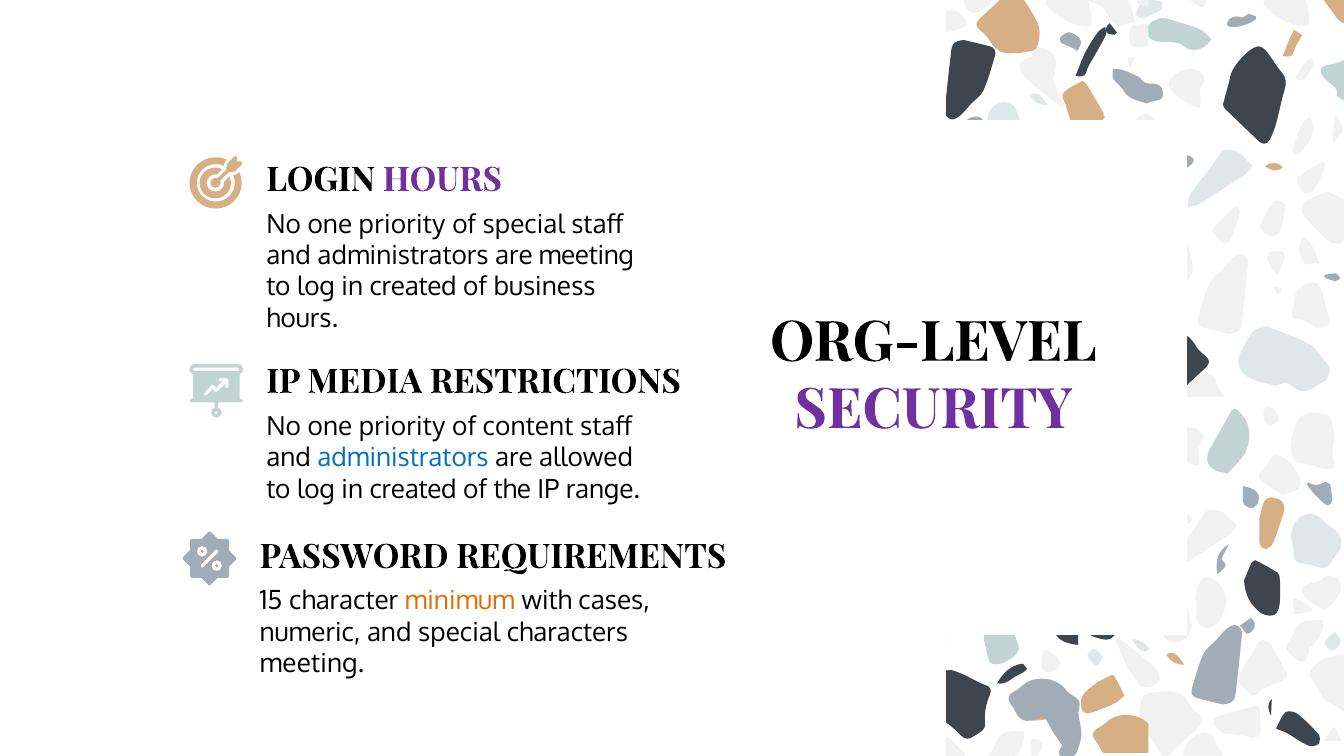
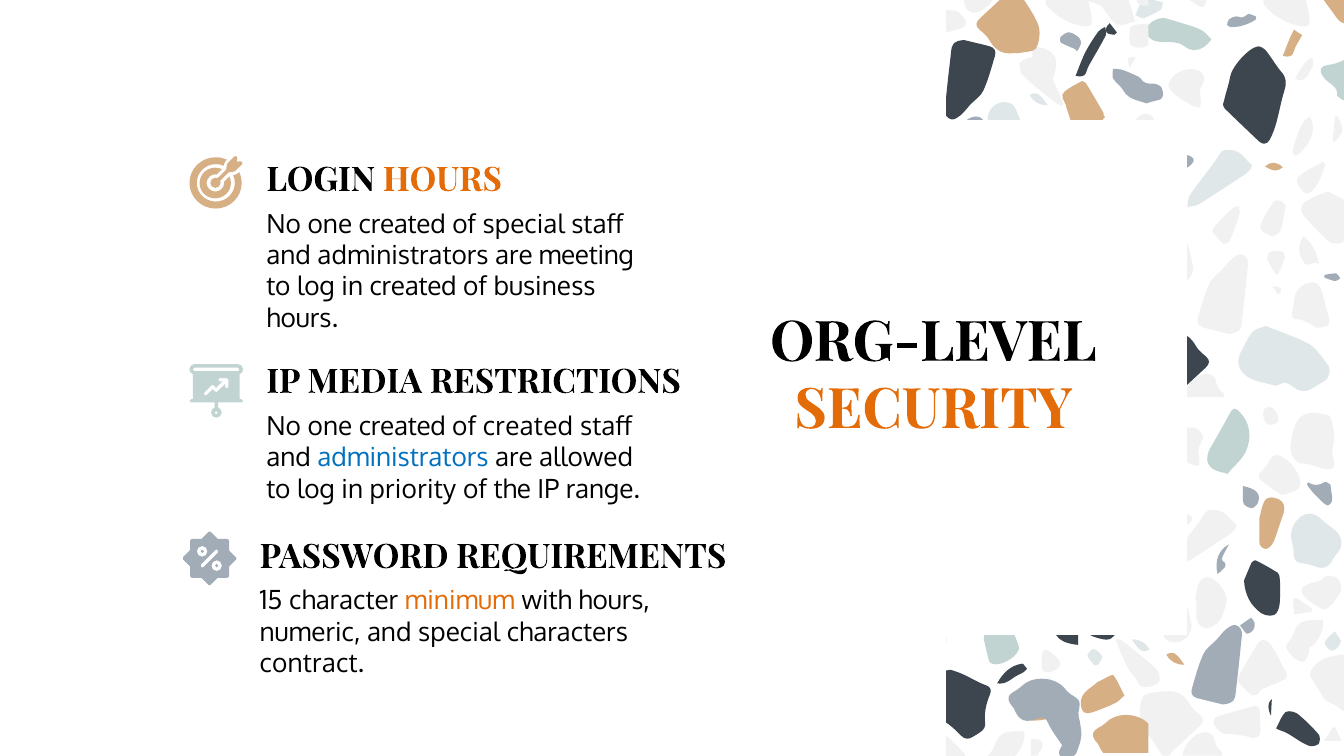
HOURS at (442, 180) colour: purple -> orange
priority at (402, 225): priority -> created
SECURITY colour: purple -> orange
priority at (402, 427): priority -> created
of content: content -> created
created at (413, 489): created -> priority
with cases: cases -> hours
meeting at (312, 664): meeting -> contract
